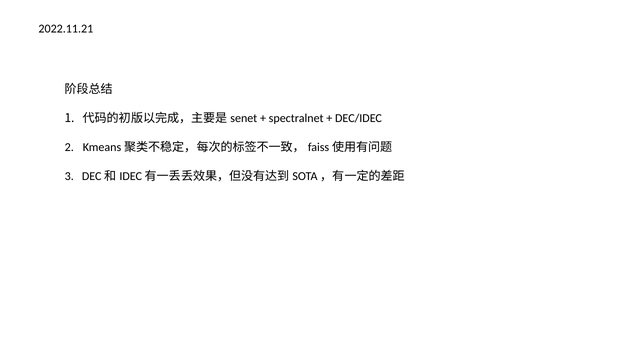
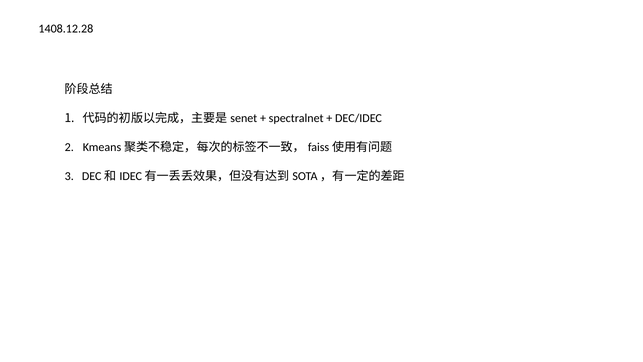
2022.11.21: 2022.11.21 -> 1408.12.28
